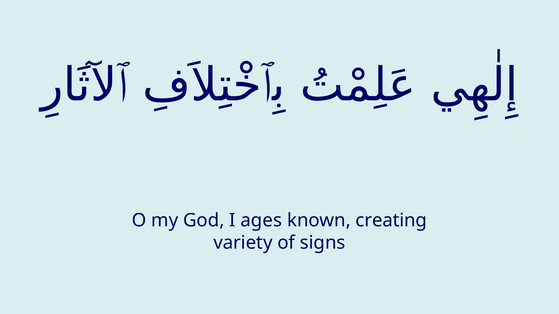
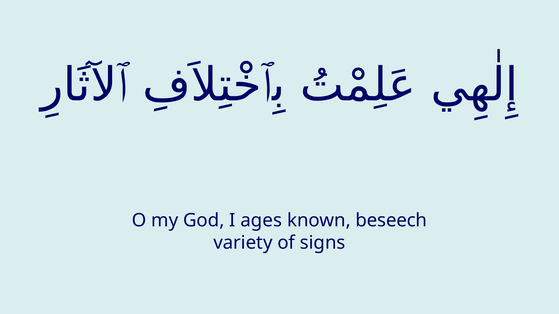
creating: creating -> beseech
